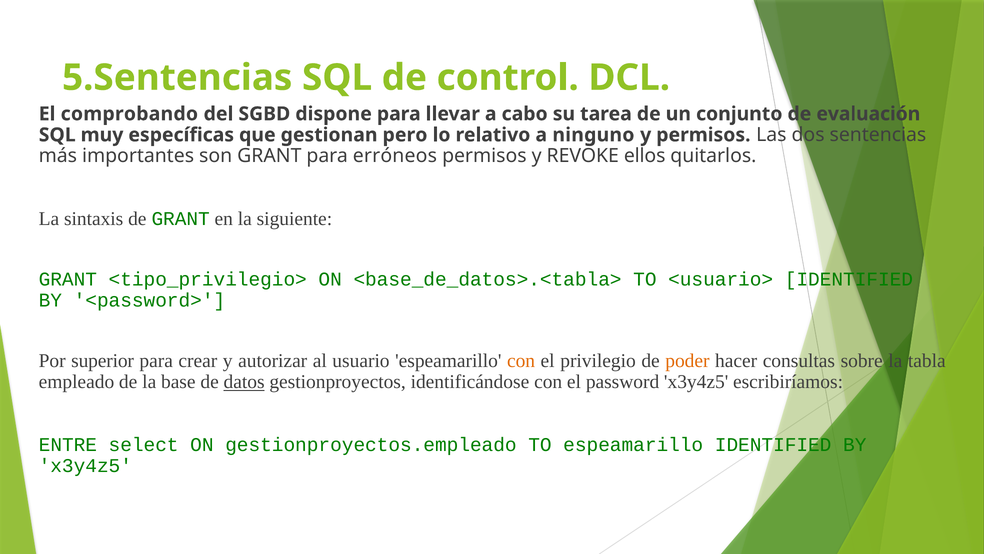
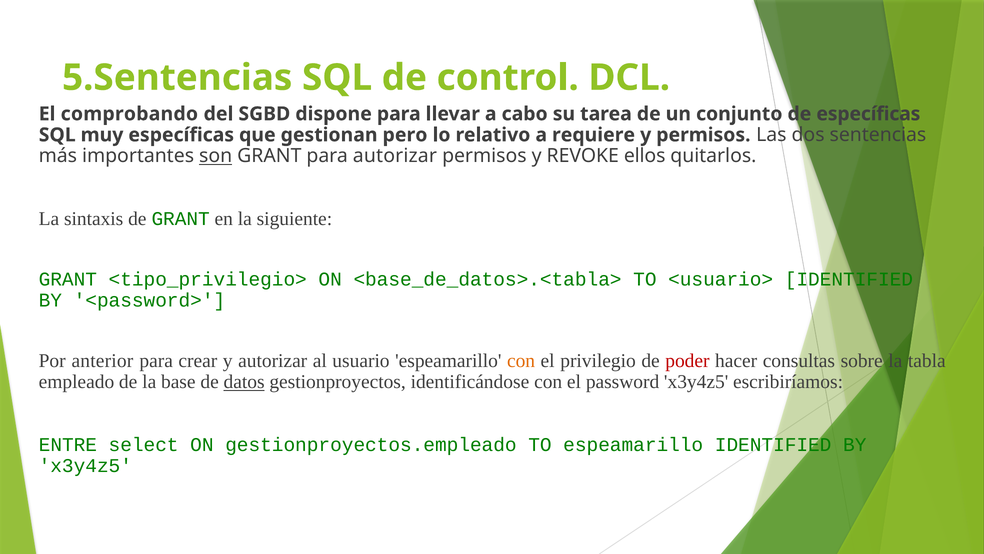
de evaluación: evaluación -> específicas
ninguno: ninguno -> requiere
son underline: none -> present
para erróneos: erróneos -> autorizar
superior: superior -> anterior
poder colour: orange -> red
